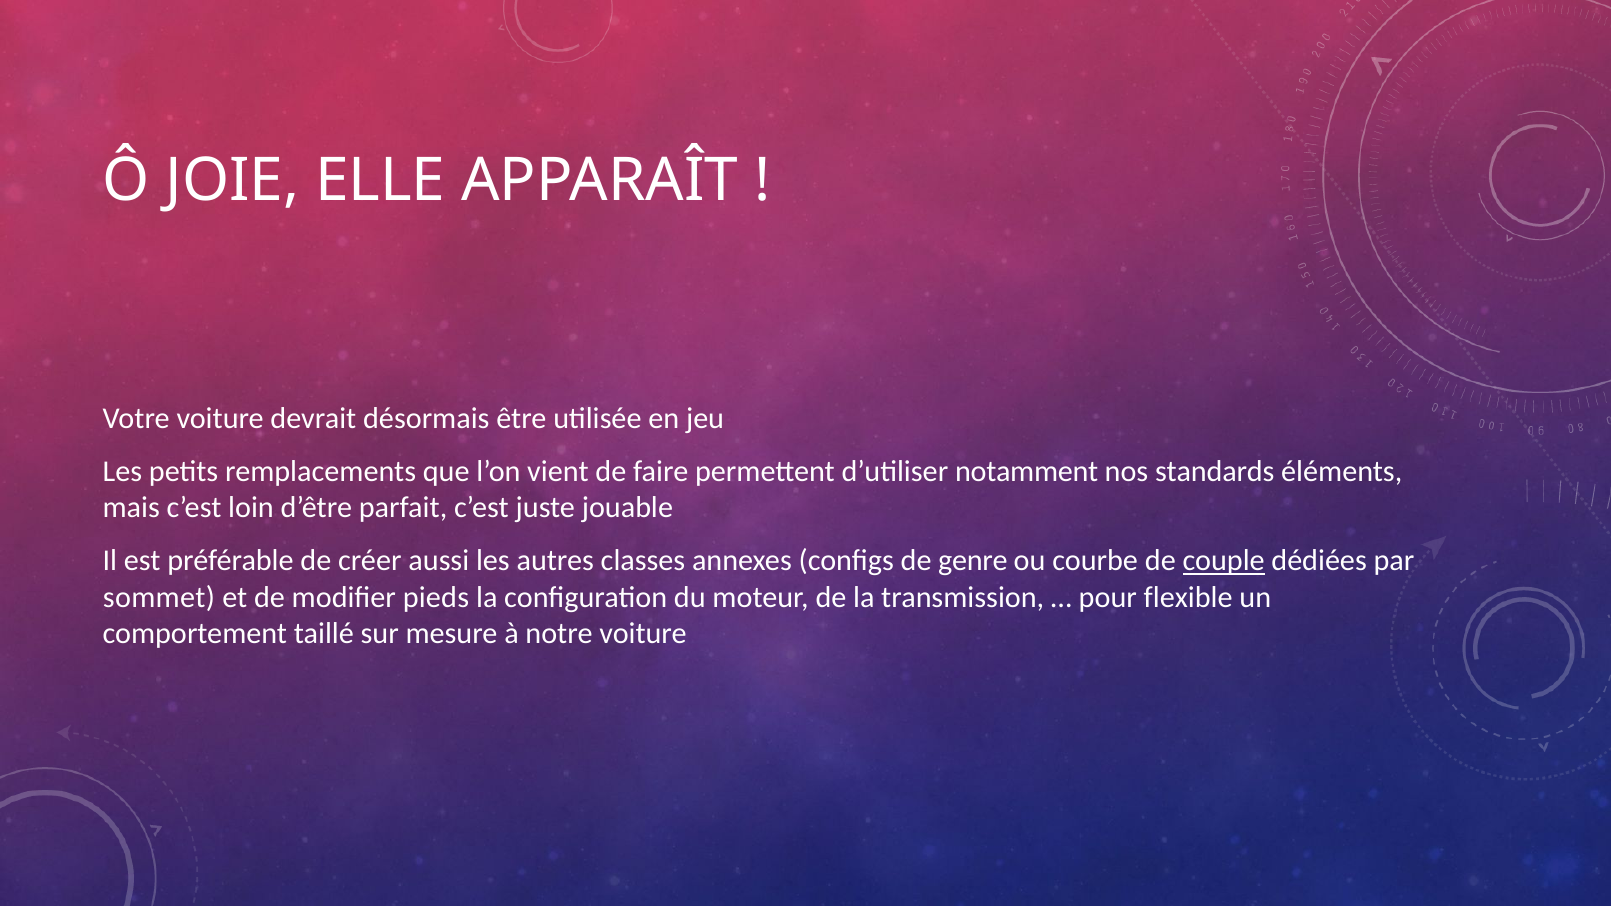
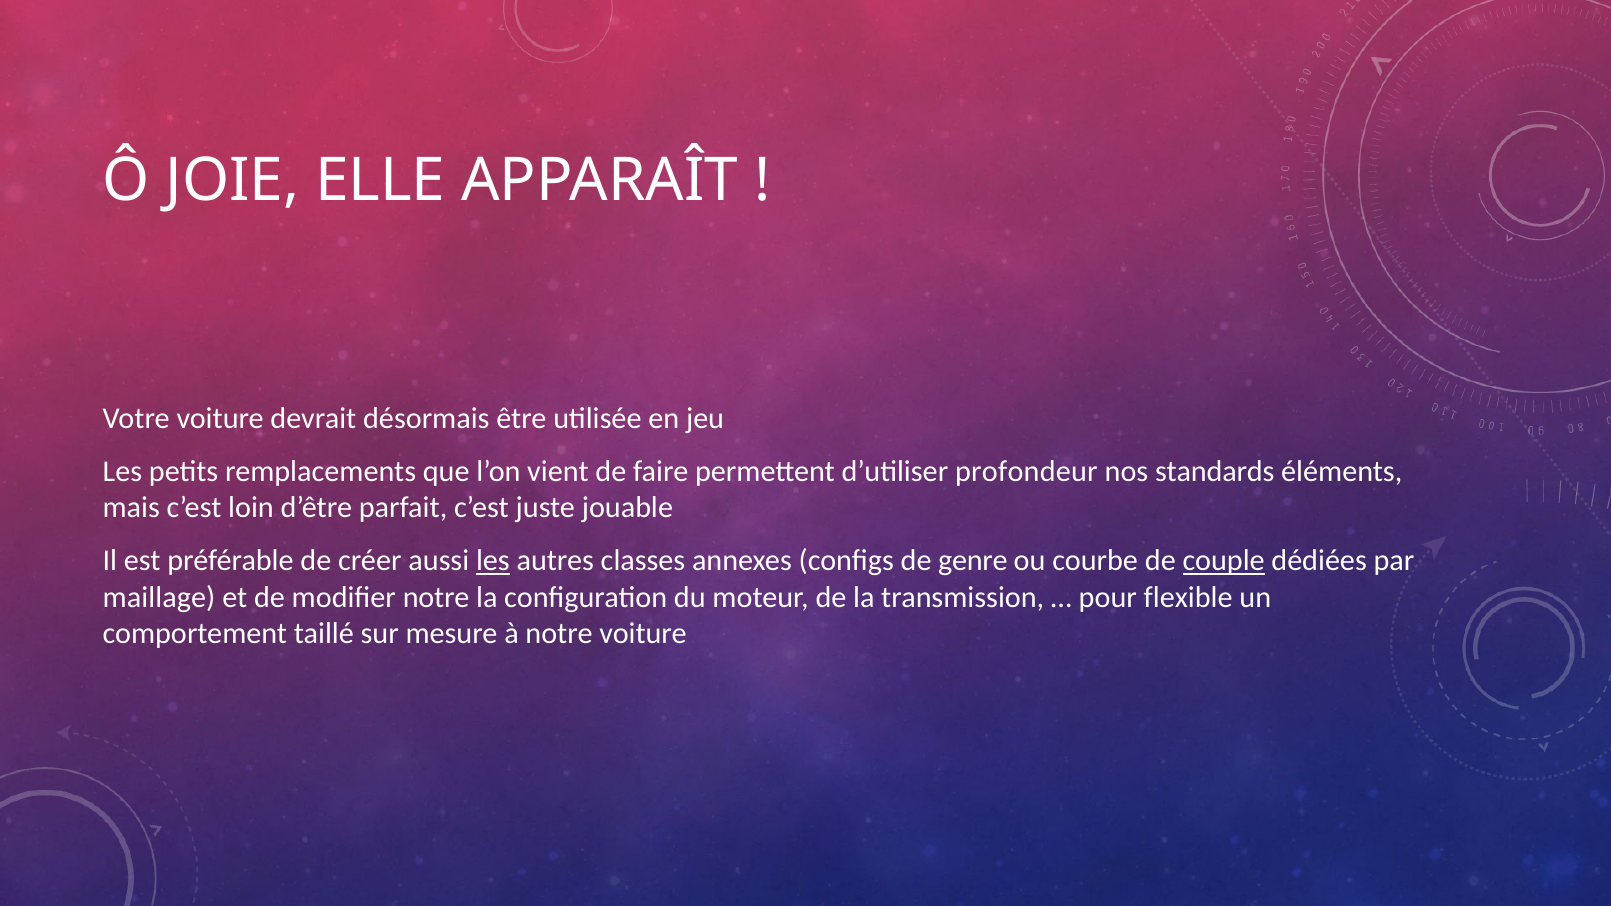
notamment: notamment -> profondeur
les at (493, 561) underline: none -> present
sommet: sommet -> maillage
modifier pieds: pieds -> notre
